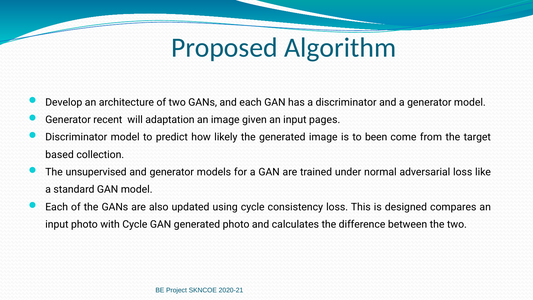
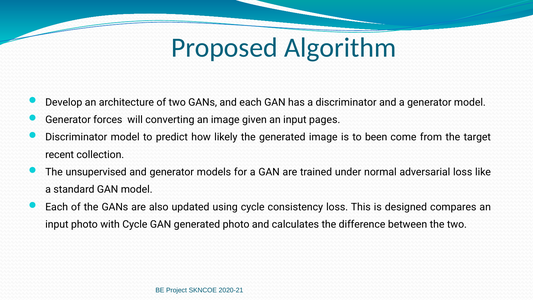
recent: recent -> forces
adaptation: adaptation -> converting
based: based -> recent
